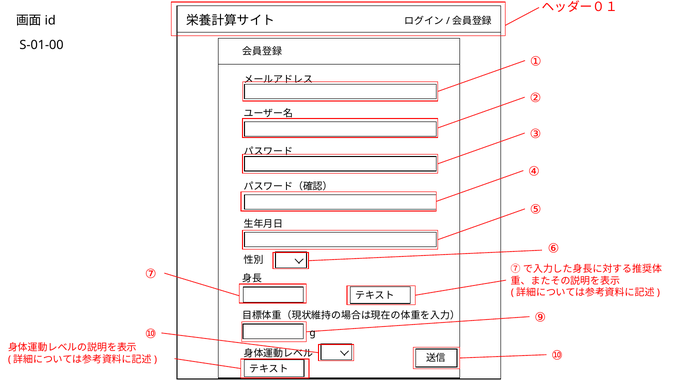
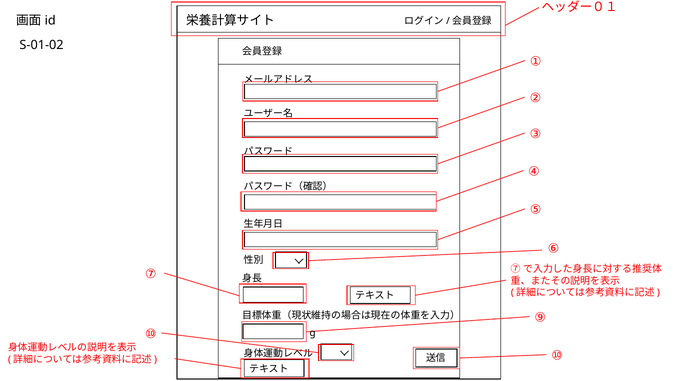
S-01-00: S-01-00 -> S-01-02
